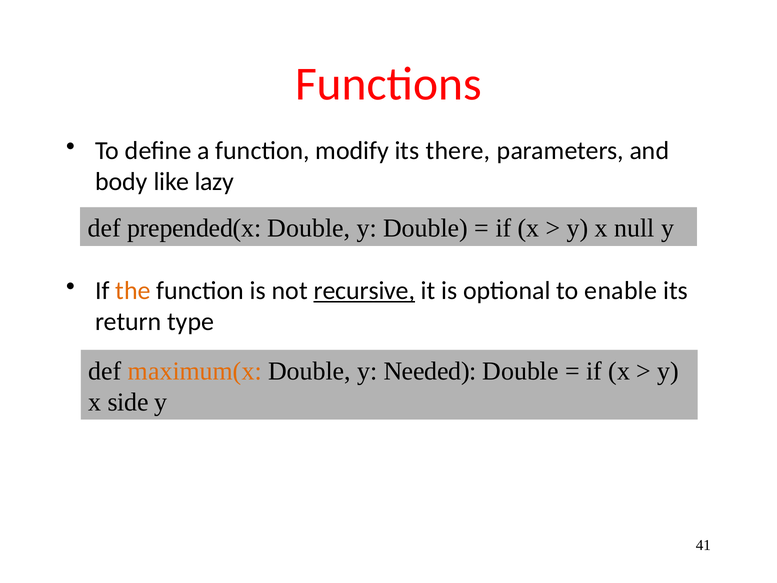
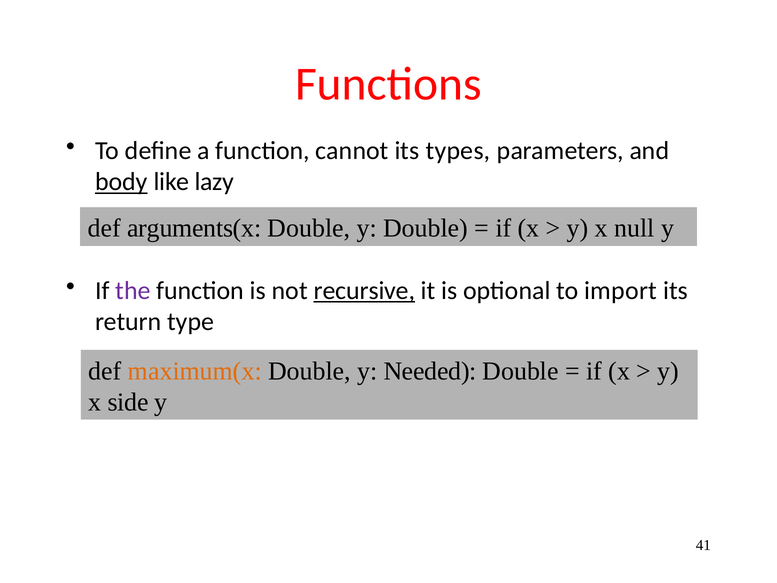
modify: modify -> cannot
there: there -> types
body underline: none -> present
prepended(x: prepended(x -> arguments(x
the colour: orange -> purple
enable: enable -> import
